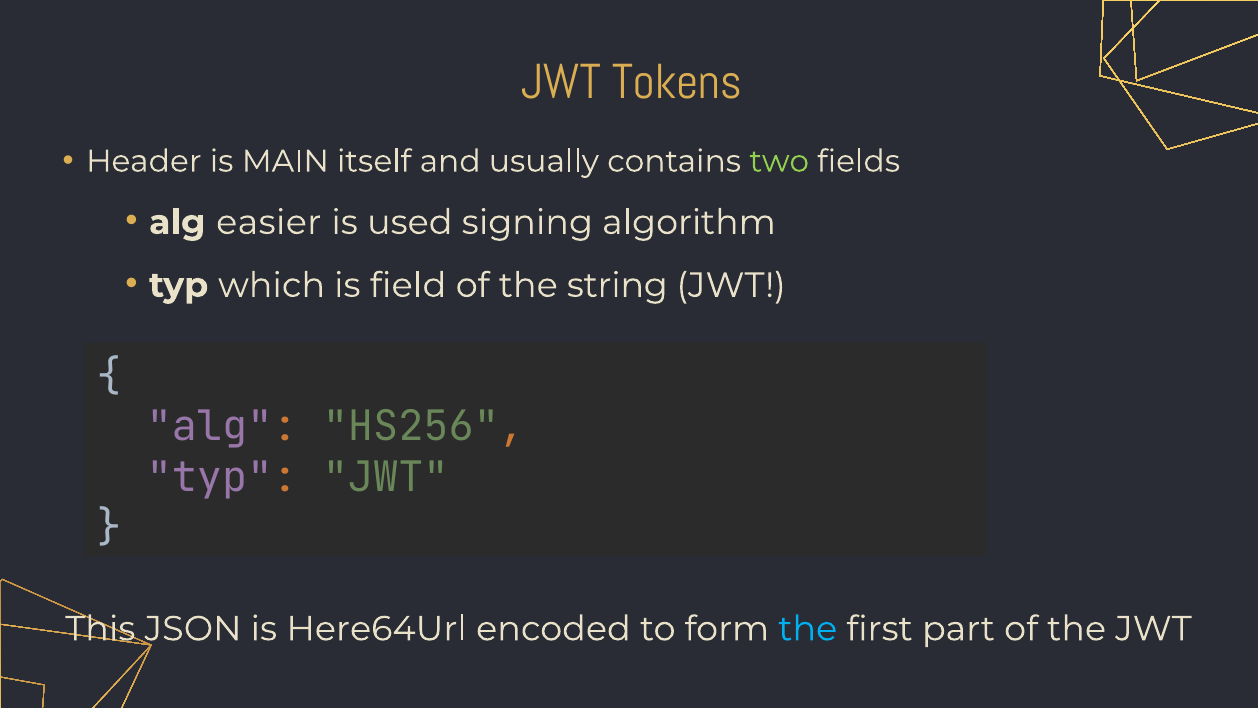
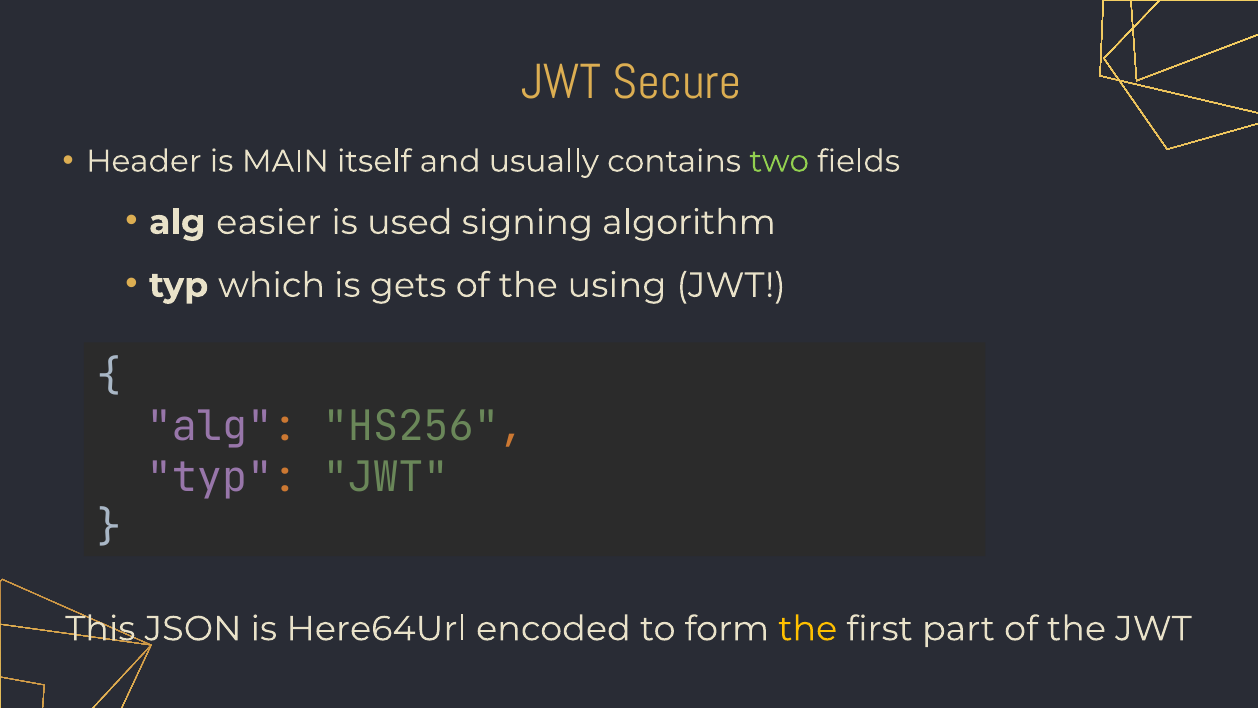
Tokens: Tokens -> Secure
field: field -> gets
string: string -> using
the at (808, 629) colour: light blue -> yellow
